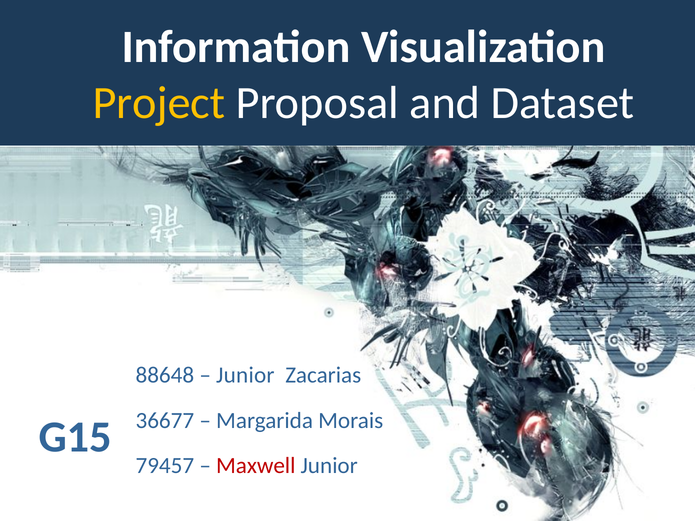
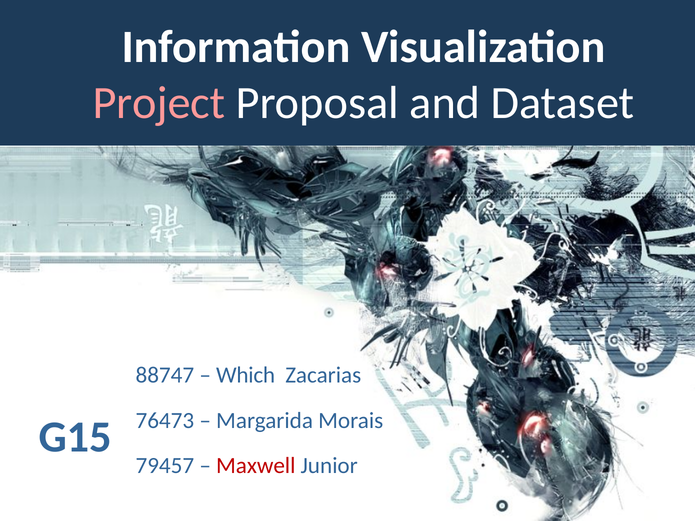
Project colour: yellow -> pink
88648: 88648 -> 88747
Junior at (245, 376): Junior -> Which
36677: 36677 -> 76473
